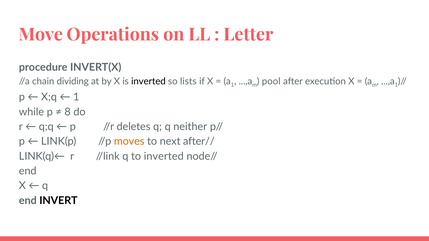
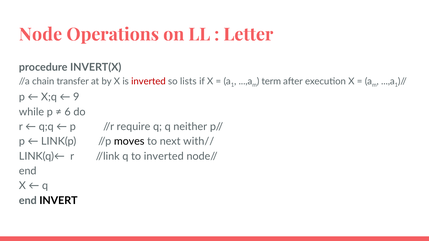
Move: Move -> Node
dividing: dividing -> transfer
inverted at (148, 81) colour: black -> red
pool: pool -> term
1 at (76, 97): 1 -> 9
8: 8 -> 6
deletes: deletes -> require
moves colour: orange -> black
after//: after// -> with//
